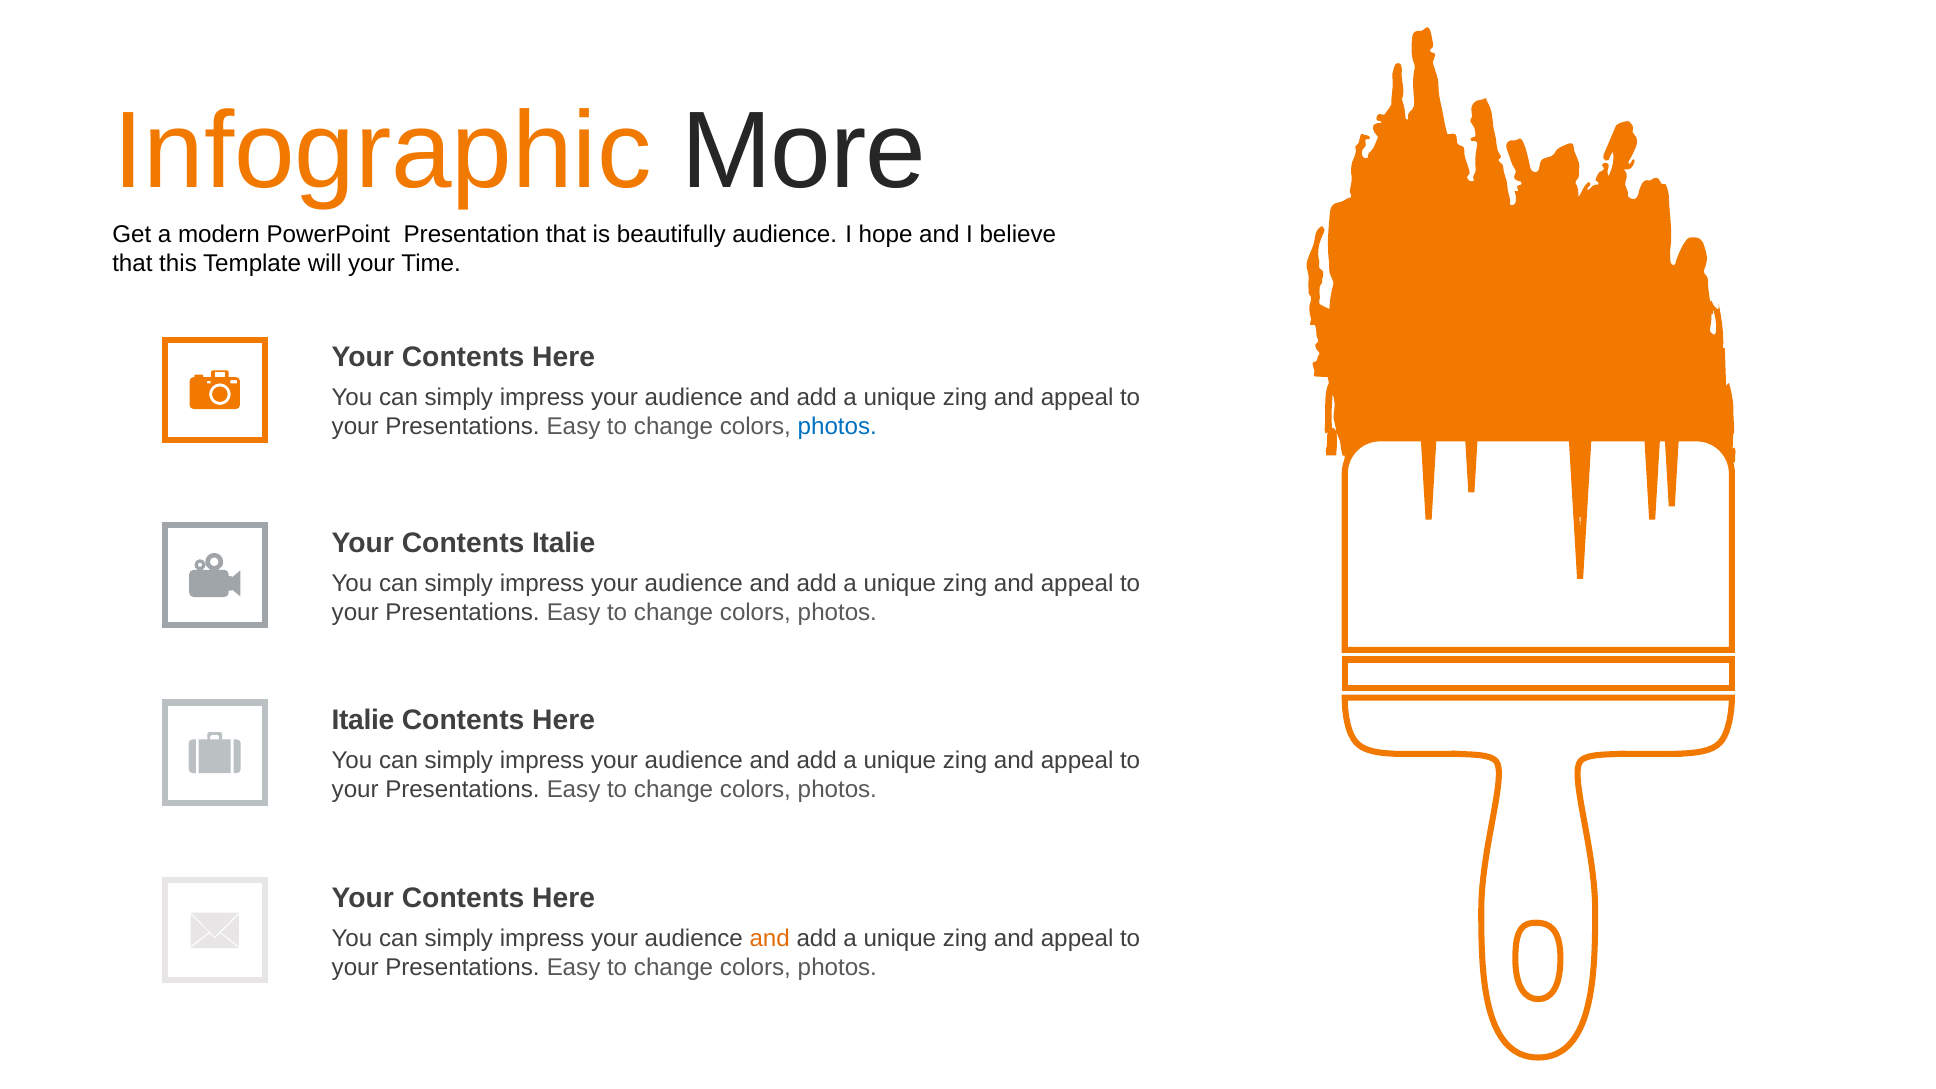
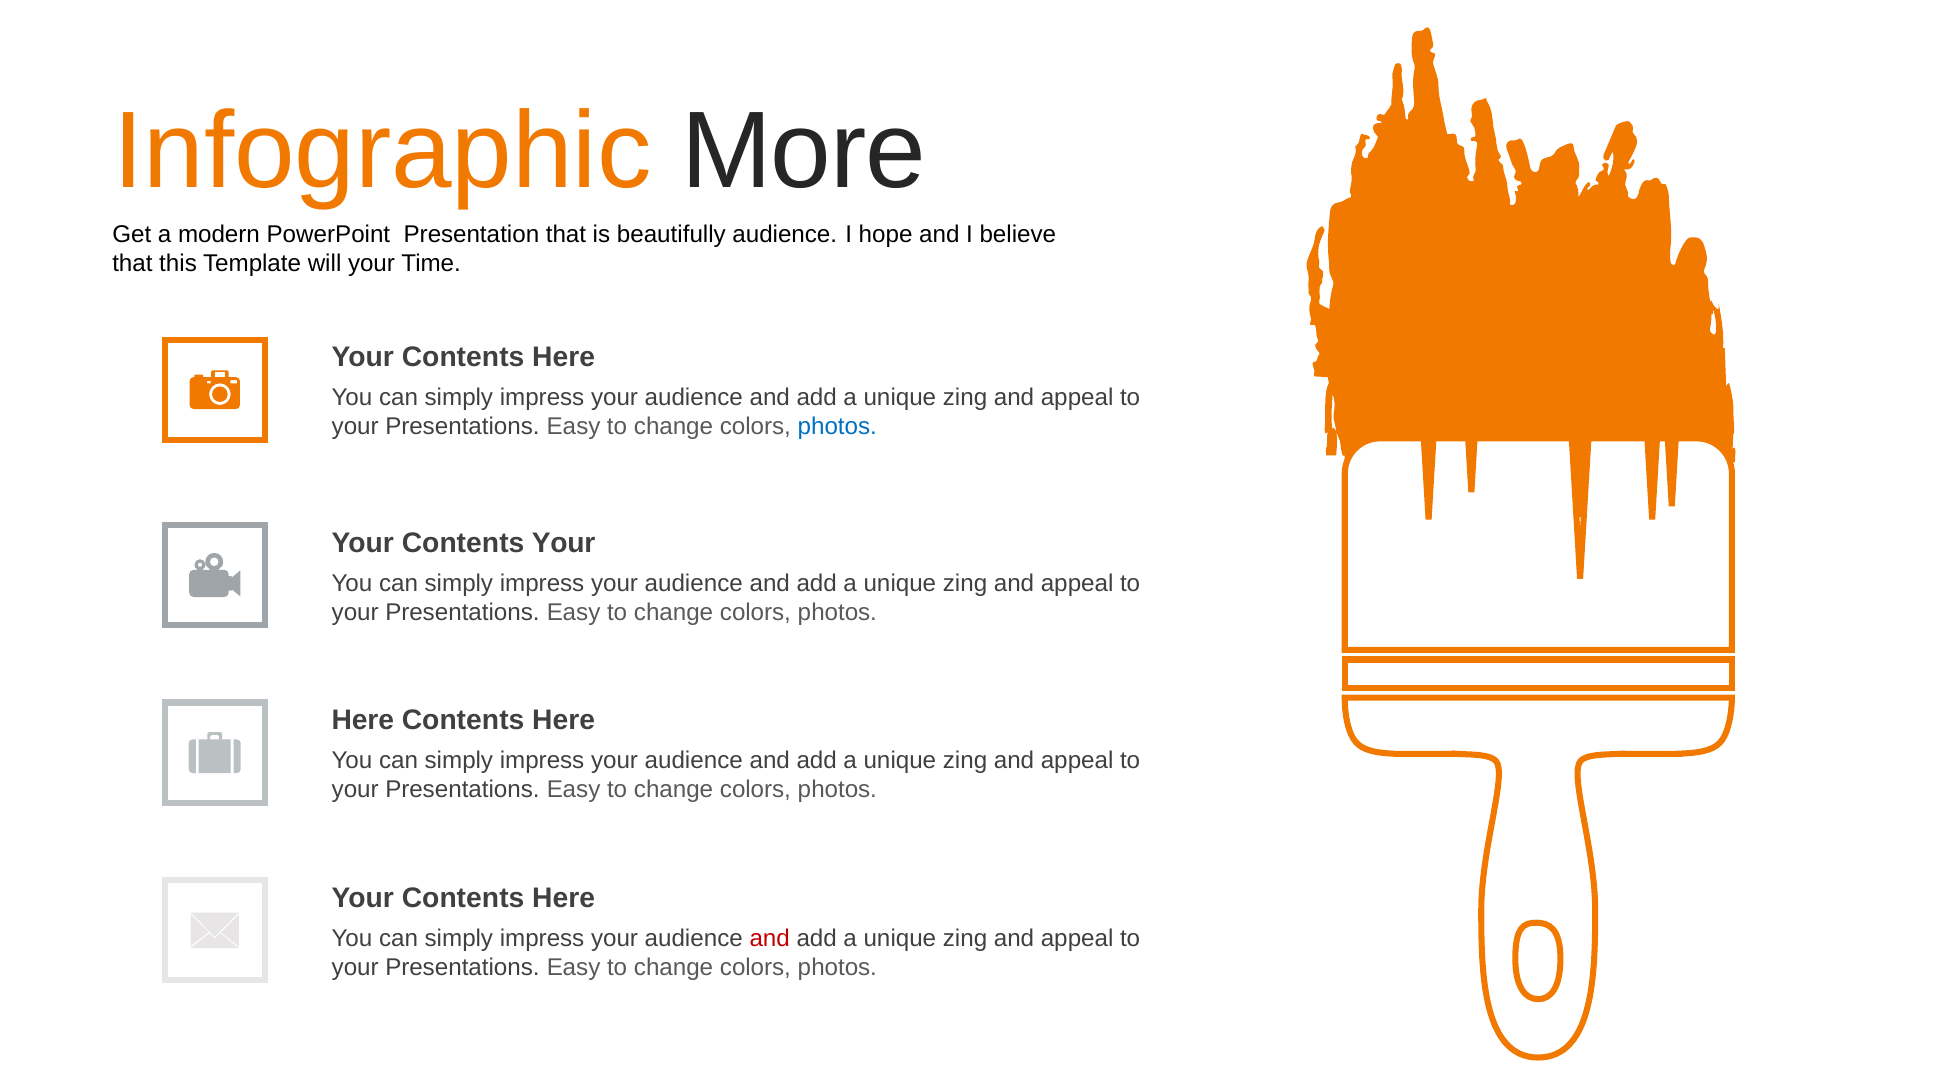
Contents Italie: Italie -> Your
Italie at (363, 720): Italie -> Here
and at (770, 939) colour: orange -> red
